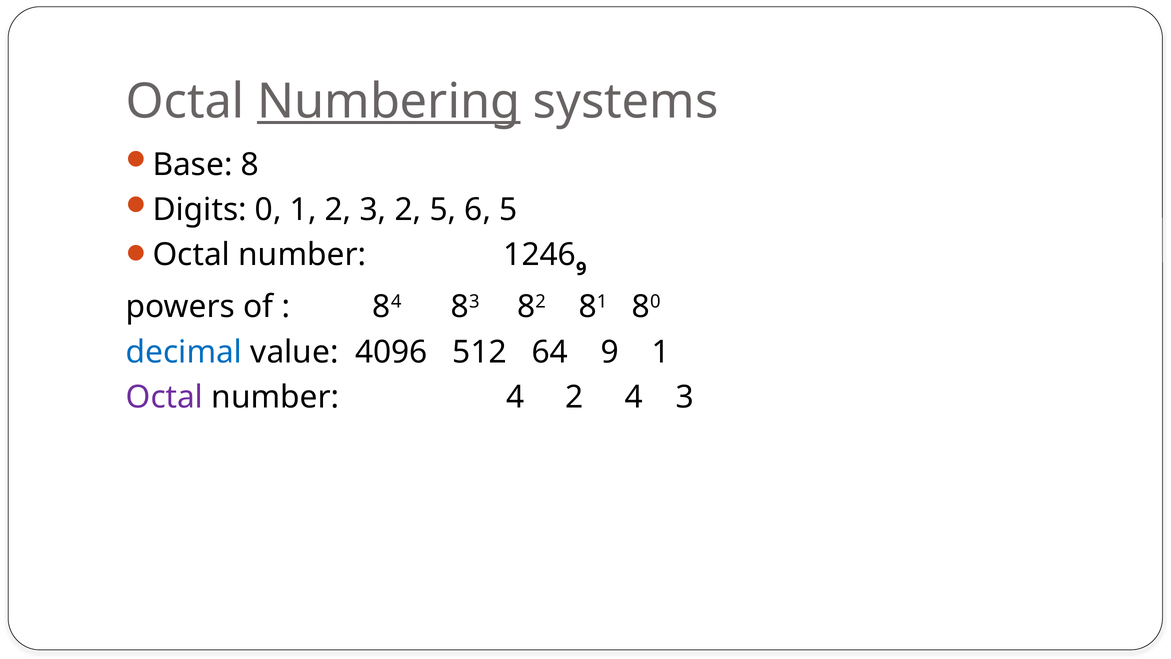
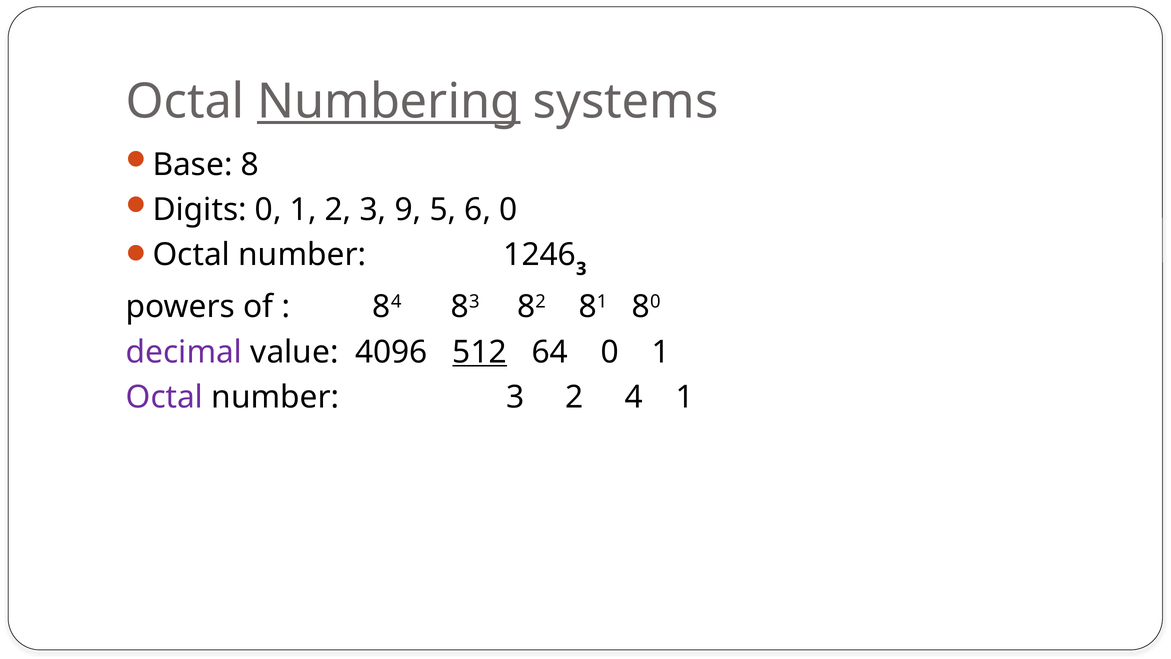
3 2: 2 -> 9
6 5: 5 -> 0
9 at (581, 269): 9 -> 3
decimal colour: blue -> purple
512 underline: none -> present
64 9: 9 -> 0
number 4: 4 -> 3
4 3: 3 -> 1
